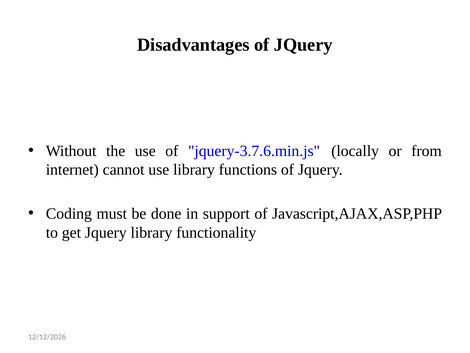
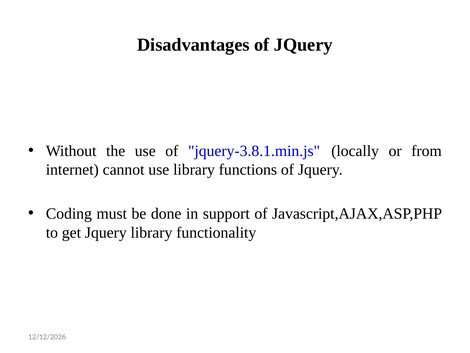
jquery-3.7.6.min.js: jquery-3.7.6.min.js -> jquery-3.8.1.min.js
